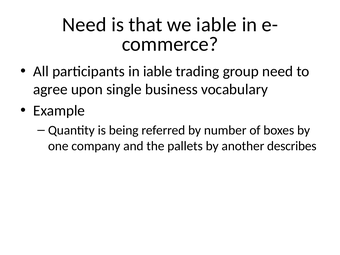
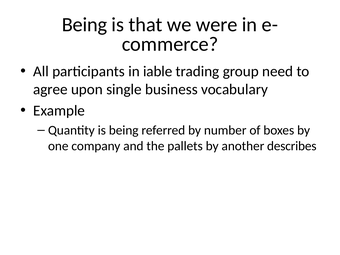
Need at (84, 25): Need -> Being
we iable: iable -> were
